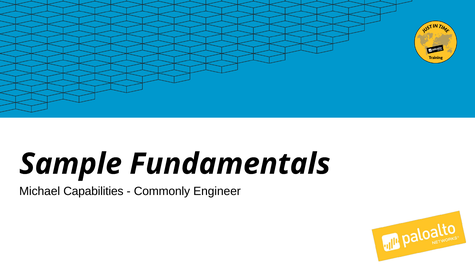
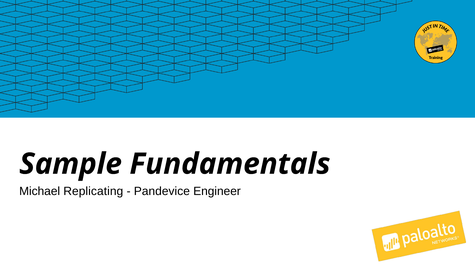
Capabilities: Capabilities -> Replicating
Commonly: Commonly -> Pandevice
